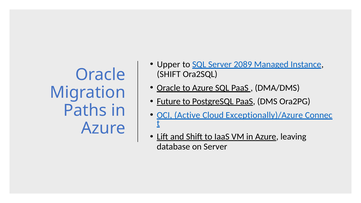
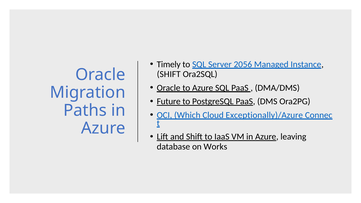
Upper: Upper -> Timely
2089: 2089 -> 2056
Active: Active -> Which
on Server: Server -> Works
